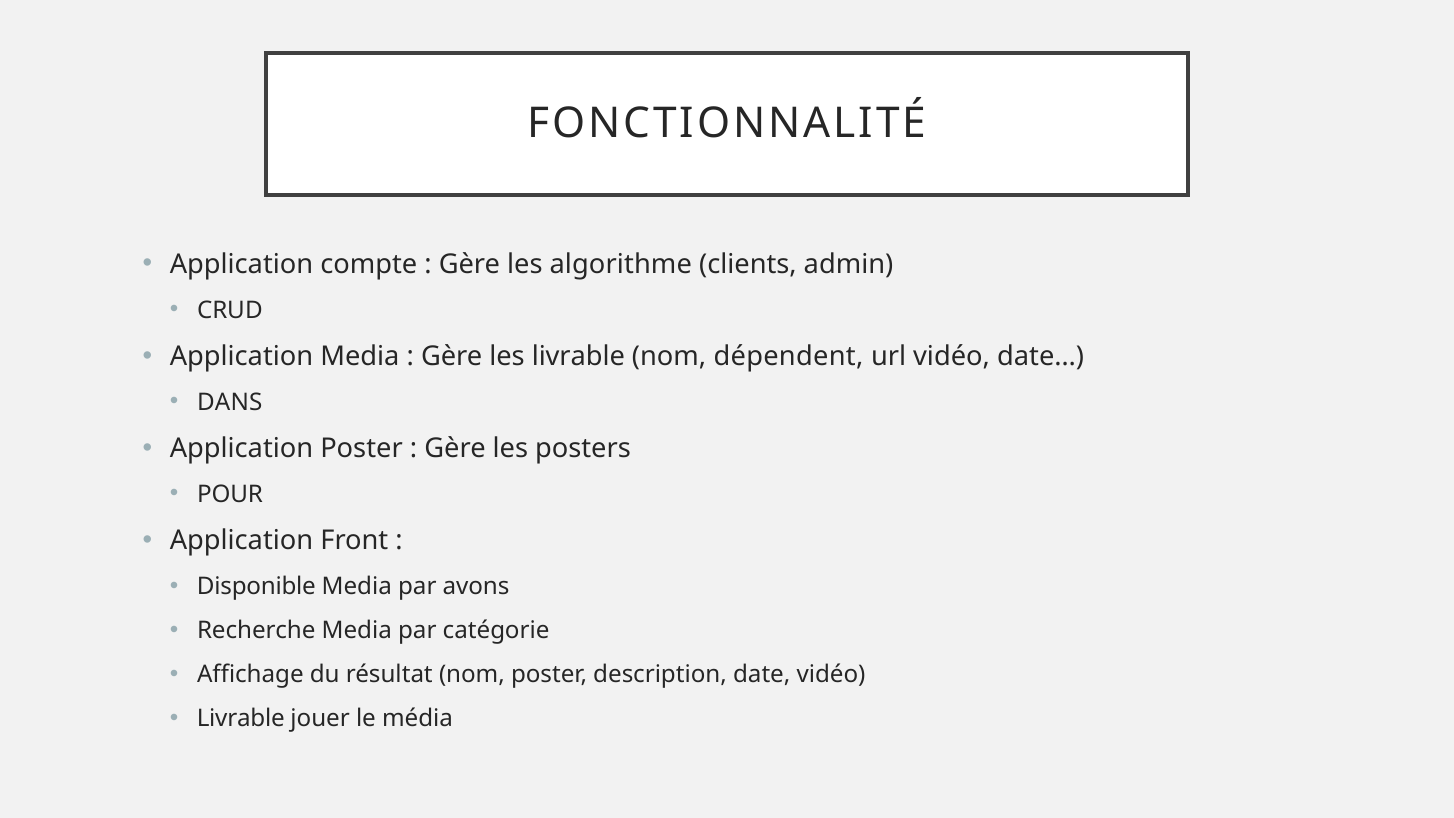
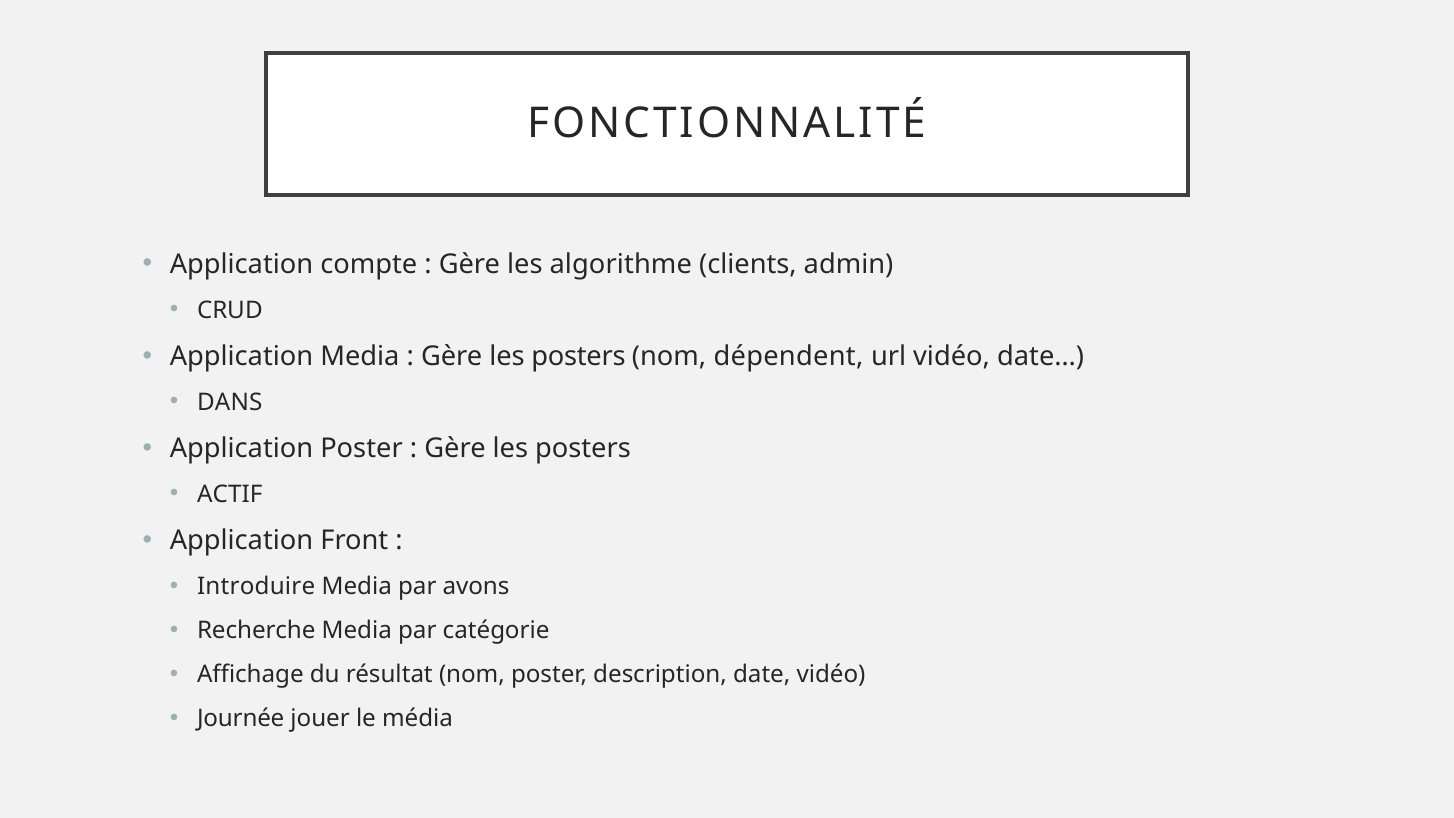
livrable at (578, 356): livrable -> posters
POUR: POUR -> ACTIF
Disponible: Disponible -> Introduire
Livrable at (241, 719): Livrable -> Journée
